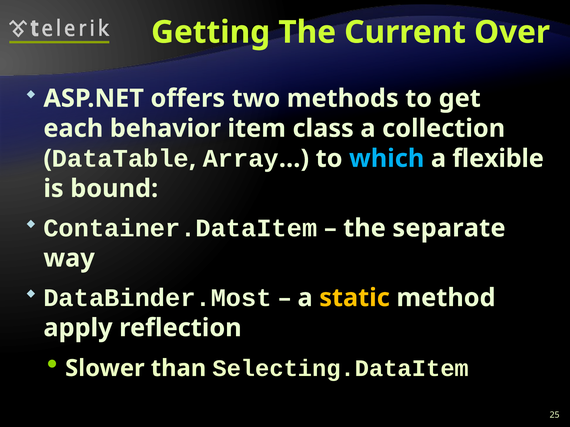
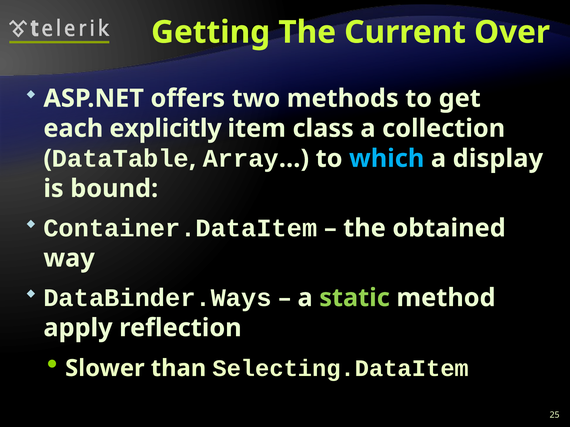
behavior: behavior -> explicitly
flexible: flexible -> display
separate: separate -> obtained
DataBinder.Most: DataBinder.Most -> DataBinder.Ways
static colour: yellow -> light green
